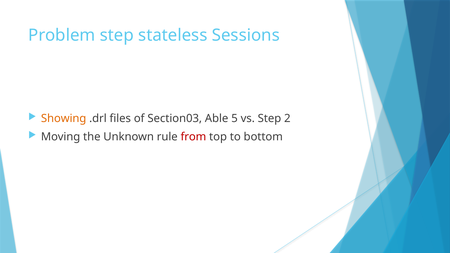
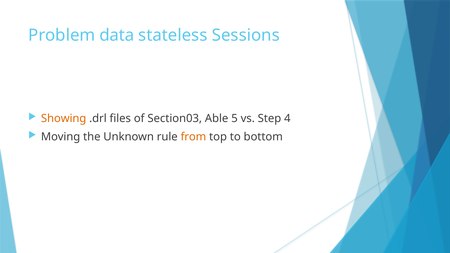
Problem step: step -> data
2: 2 -> 4
from colour: red -> orange
